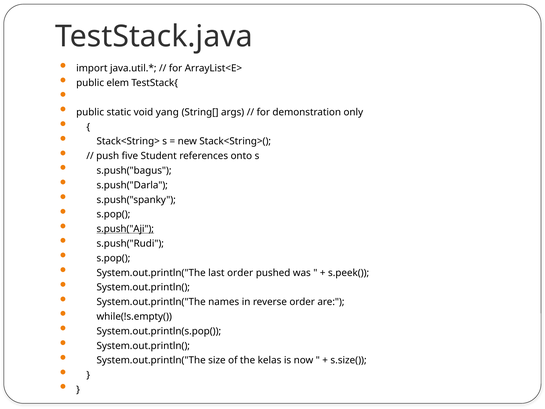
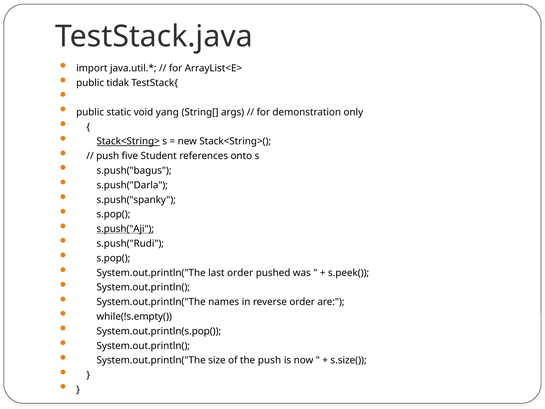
elem: elem -> tidak
Stack<String> underline: none -> present
the kelas: kelas -> push
